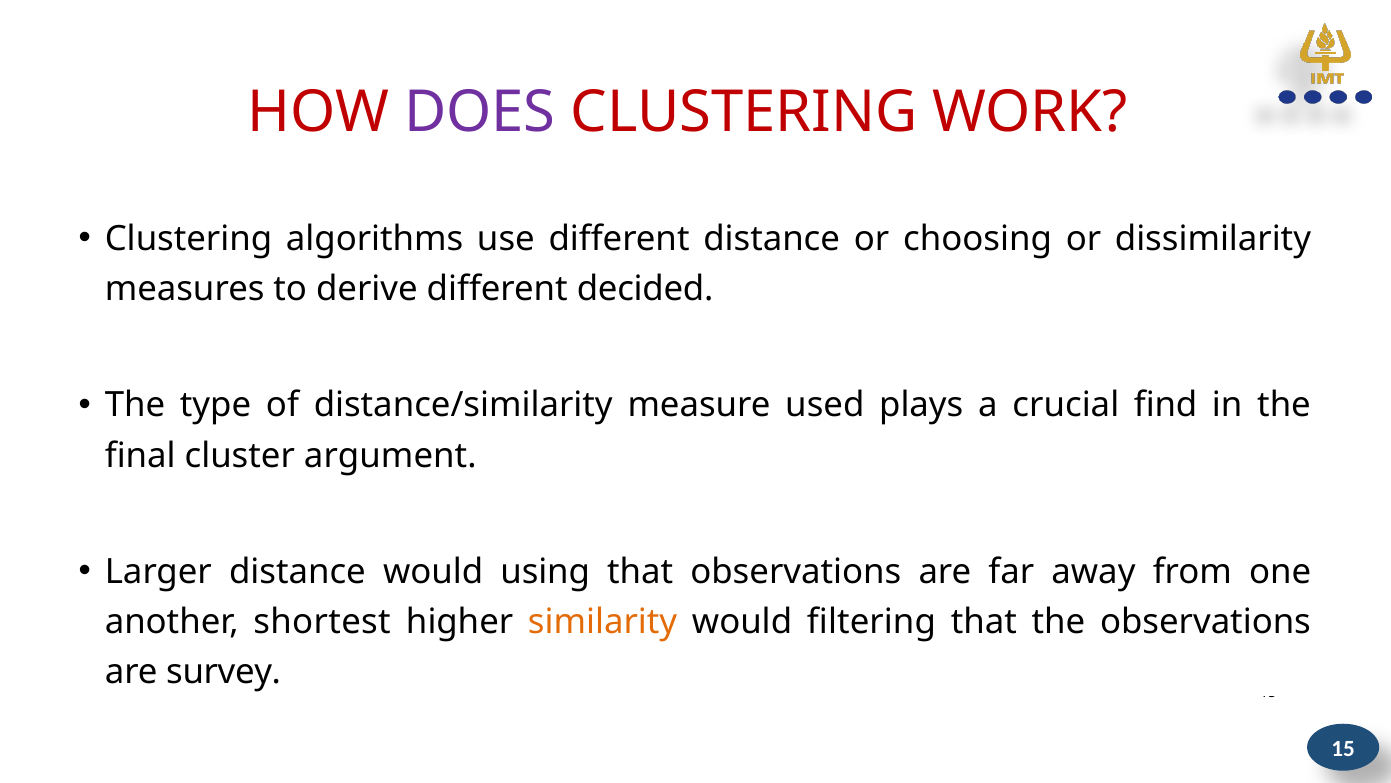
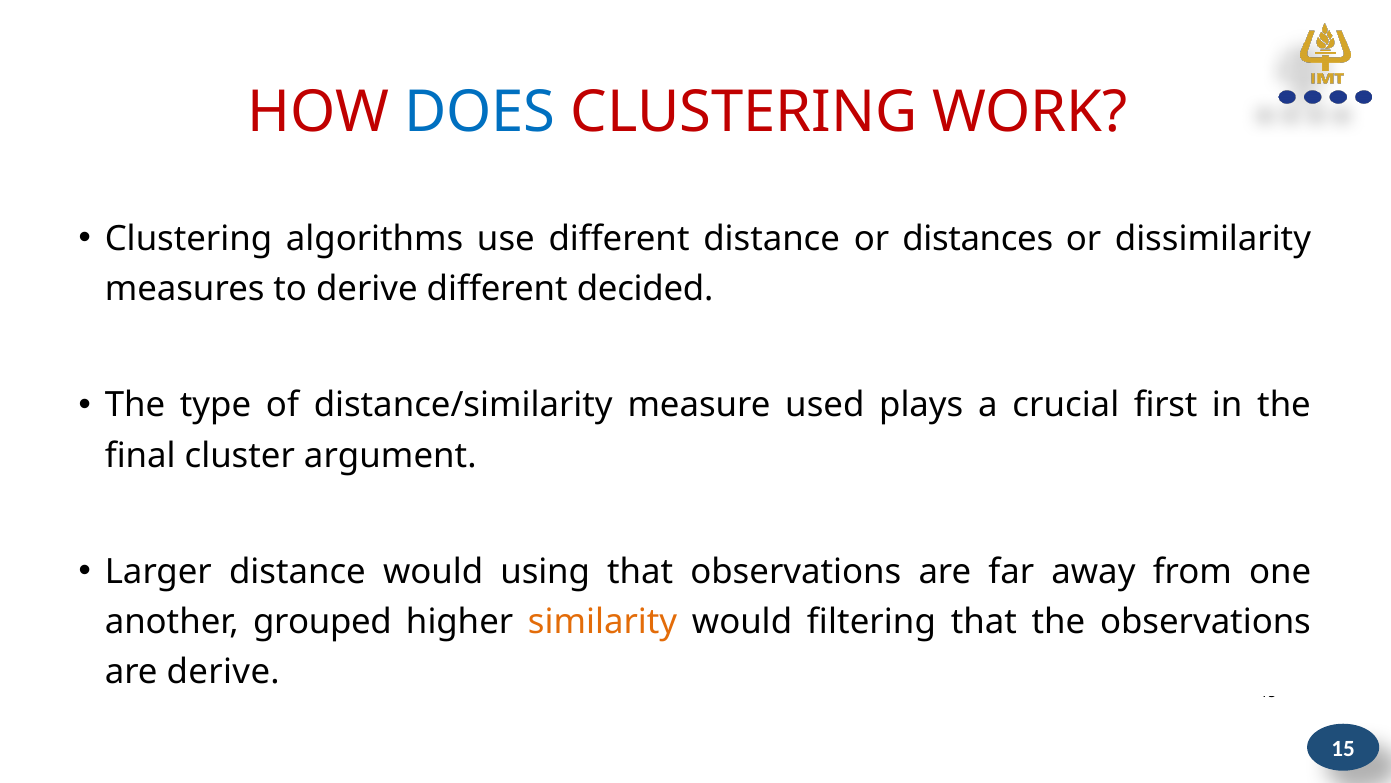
DOES colour: purple -> blue
choosing: choosing -> distances
find: find -> first
shortest: shortest -> grouped
are survey: survey -> derive
